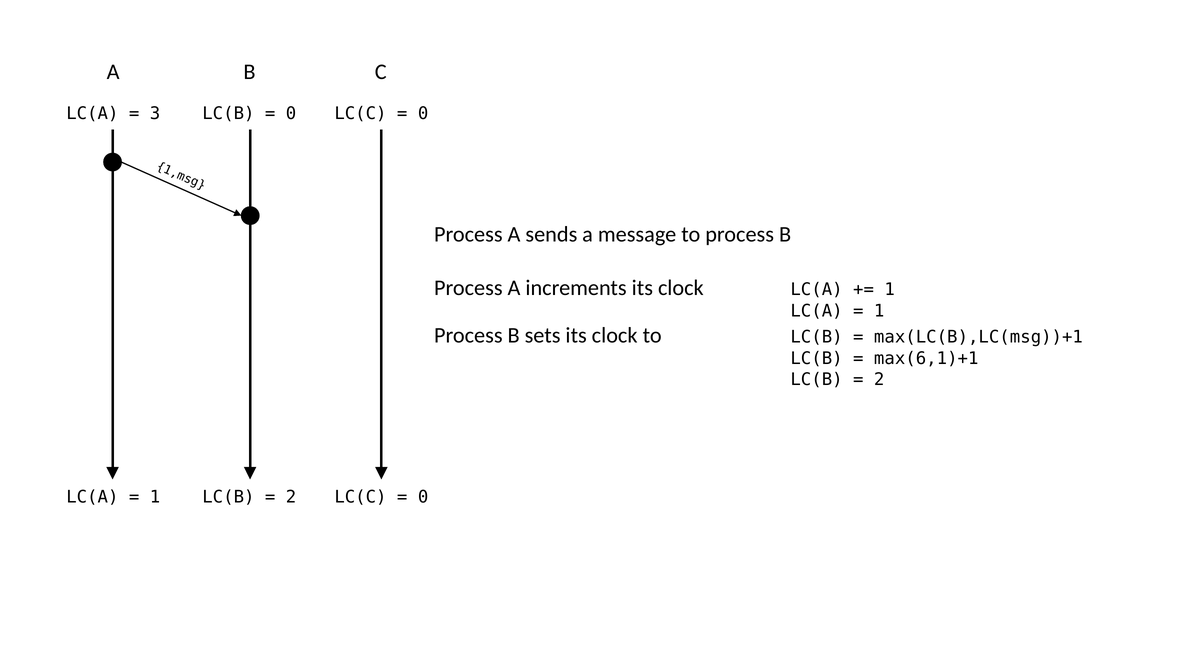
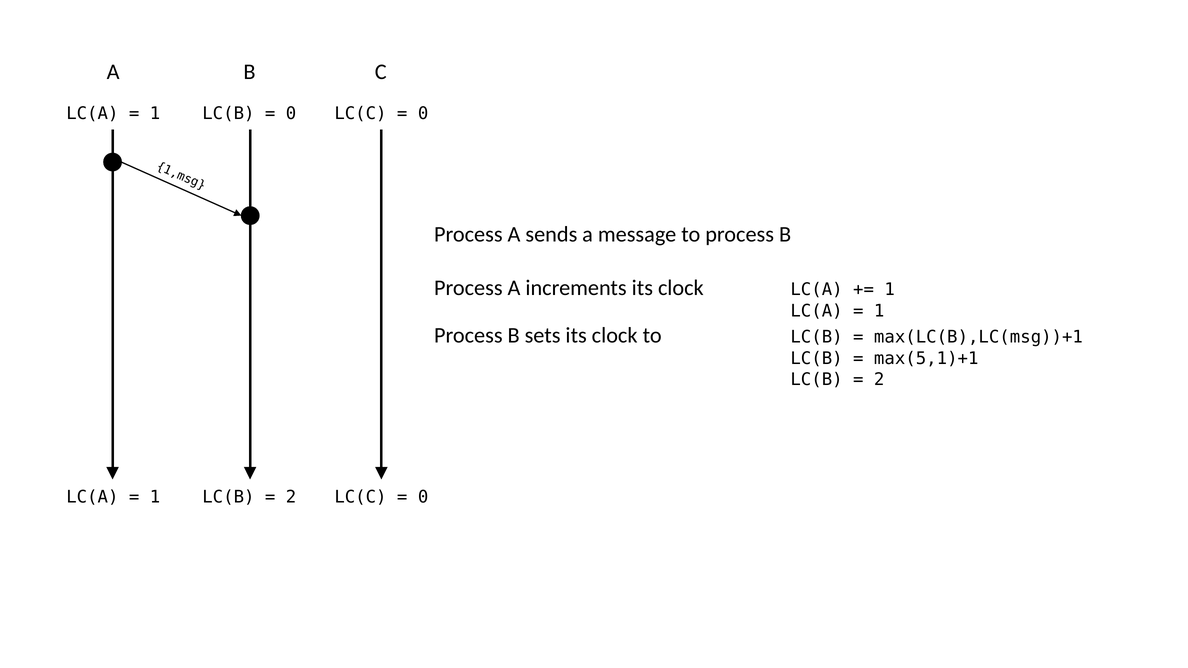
3 at (155, 114): 3 -> 1
max(6,1)+1: max(6,1)+1 -> max(5,1)+1
